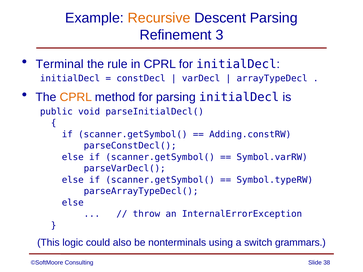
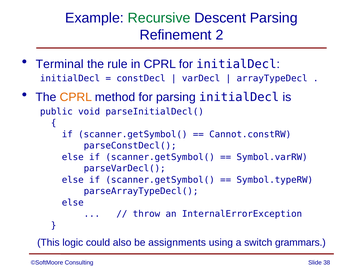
Recursive colour: orange -> green
3: 3 -> 2
Adding.constRW: Adding.constRW -> Cannot.constRW
nonterminals: nonterminals -> assignments
